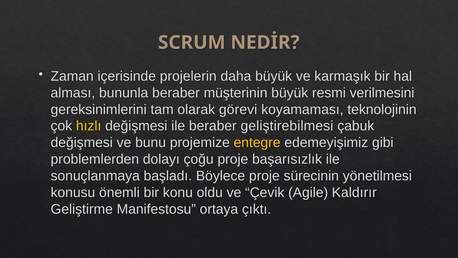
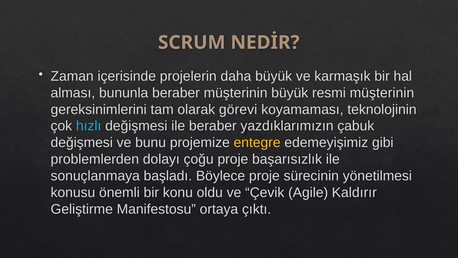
resmi verilmesini: verilmesini -> müşterinin
hızlı colour: yellow -> light blue
geliştirebilmesi: geliştirebilmesi -> yazdıklarımızın
